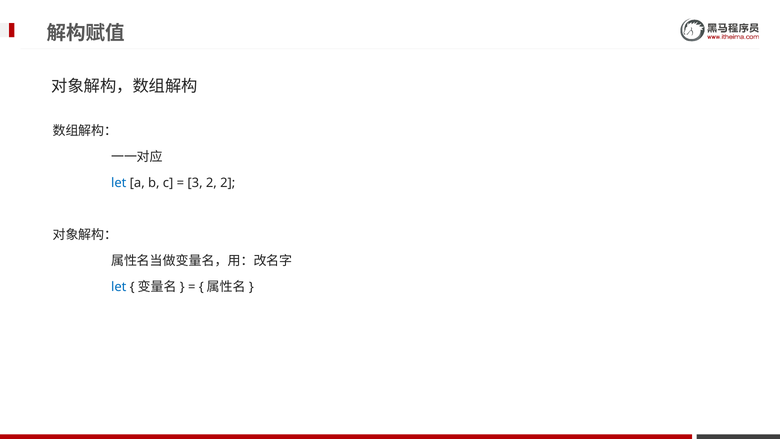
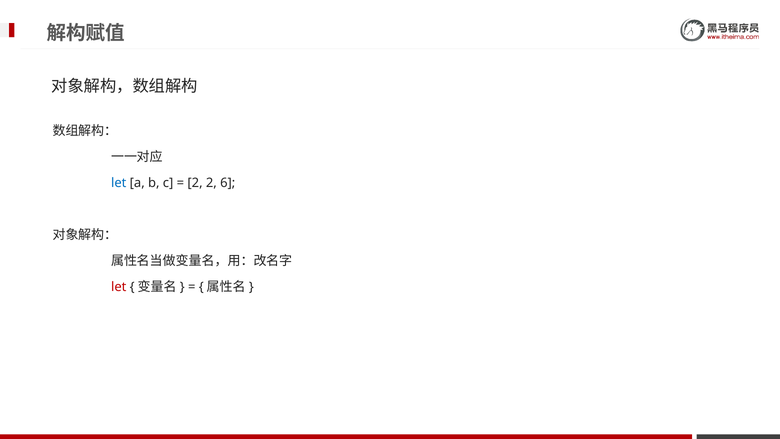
3 at (195, 183): 3 -> 2
2 2: 2 -> 6
let at (119, 287) colour: blue -> red
